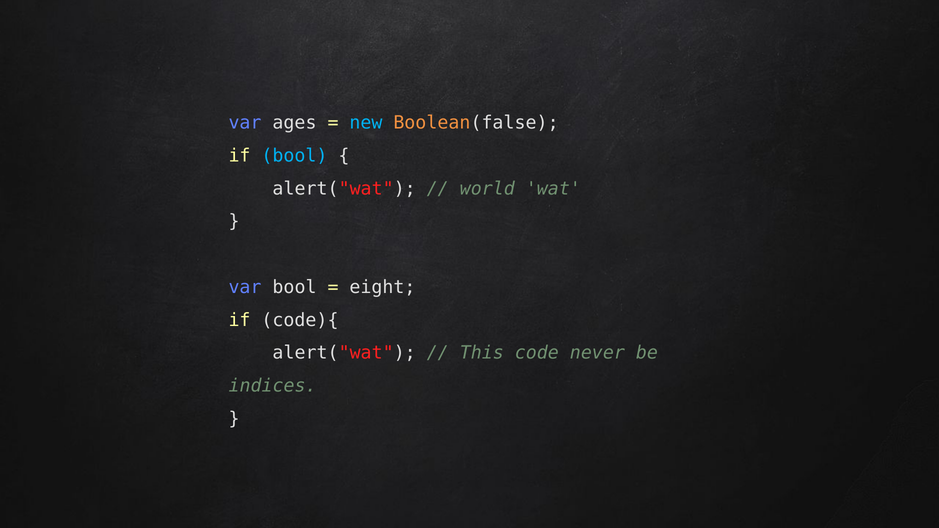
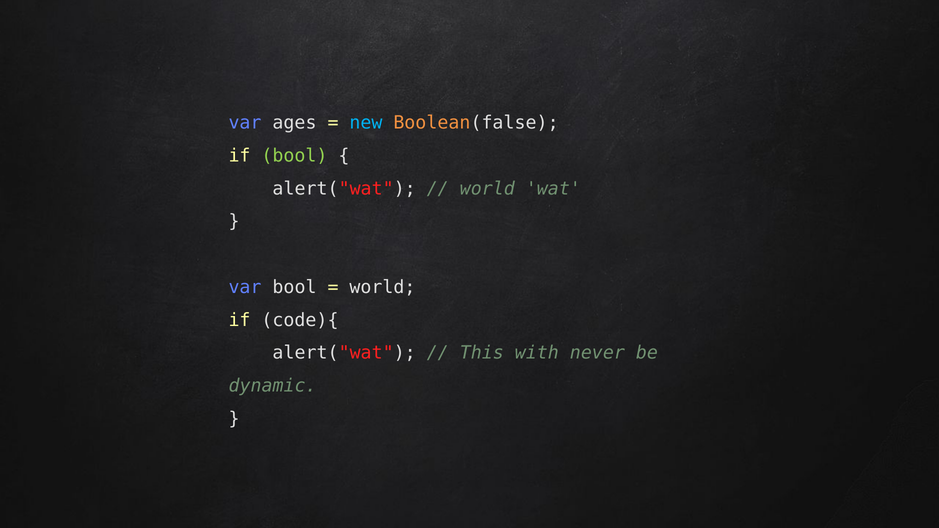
bool at (294, 156) colour: light blue -> light green
eight at (382, 287): eight -> world
code: code -> with
indices: indices -> dynamic
